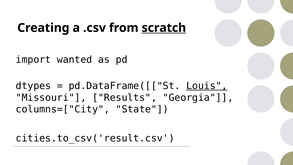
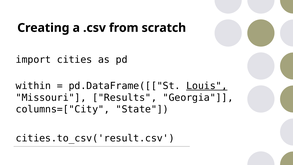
scratch underline: present -> none
wanted: wanted -> cities
dtypes: dtypes -> within
